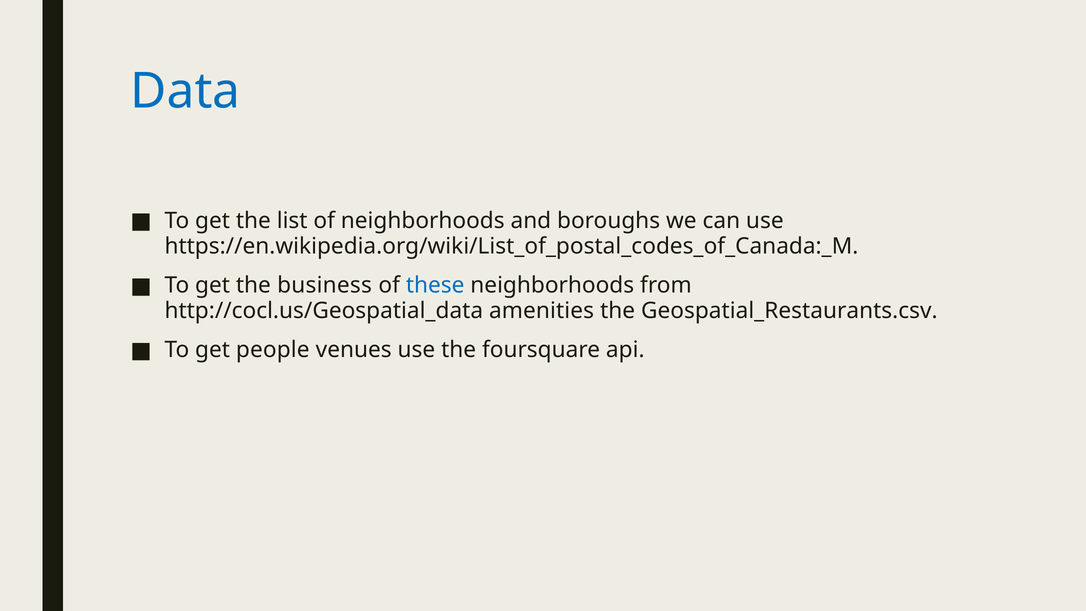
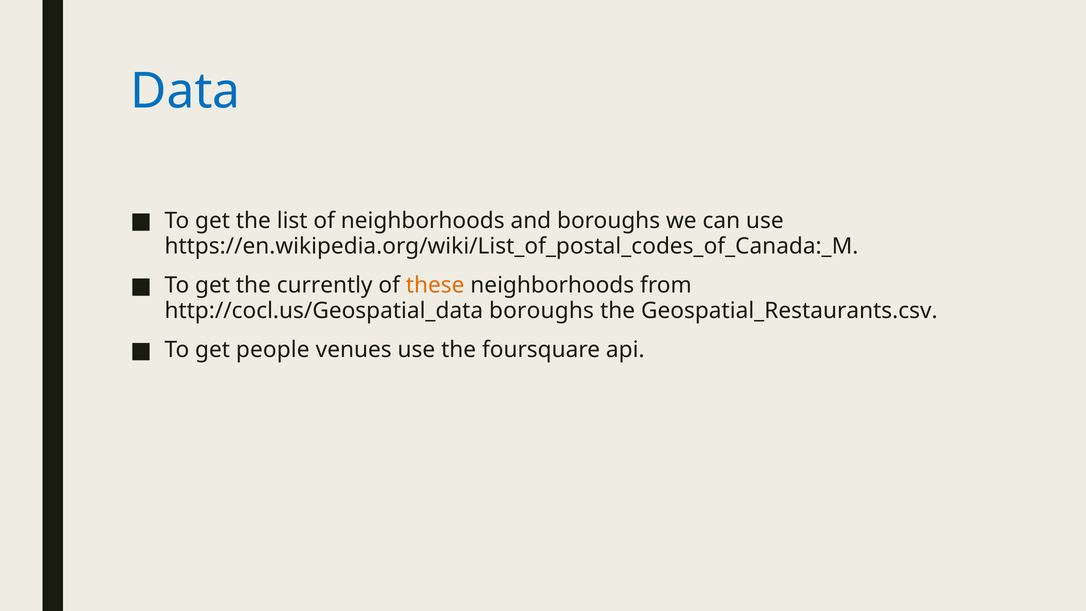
business: business -> currently
these colour: blue -> orange
http://cocl.us/Geospatial_data amenities: amenities -> boroughs
